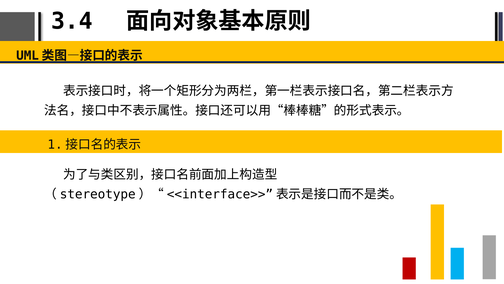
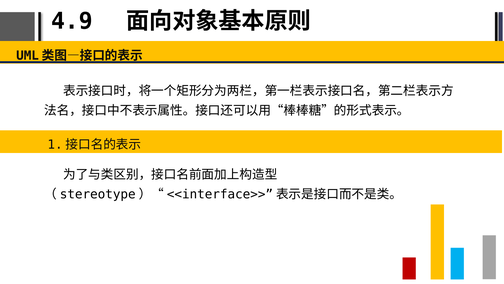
3.4: 3.4 -> 4.9
